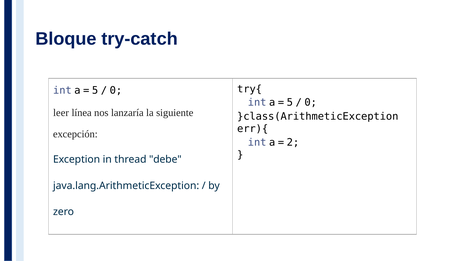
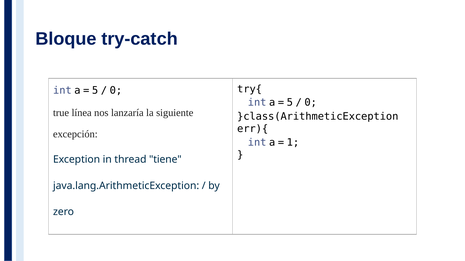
leer: leer -> true
2: 2 -> 1
debe: debe -> tiene
